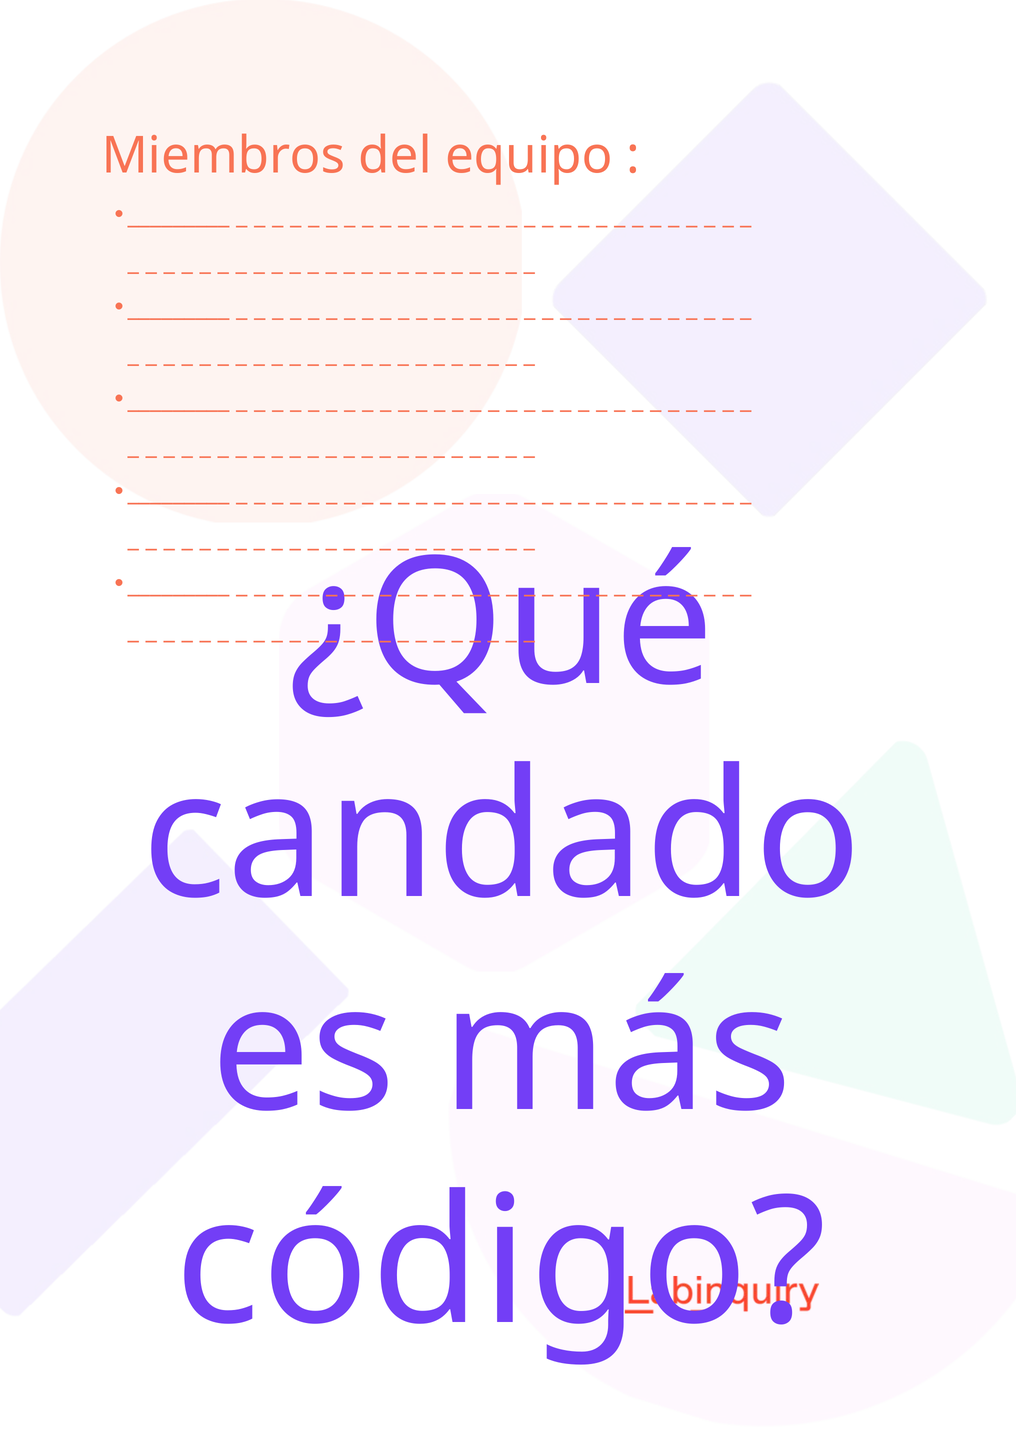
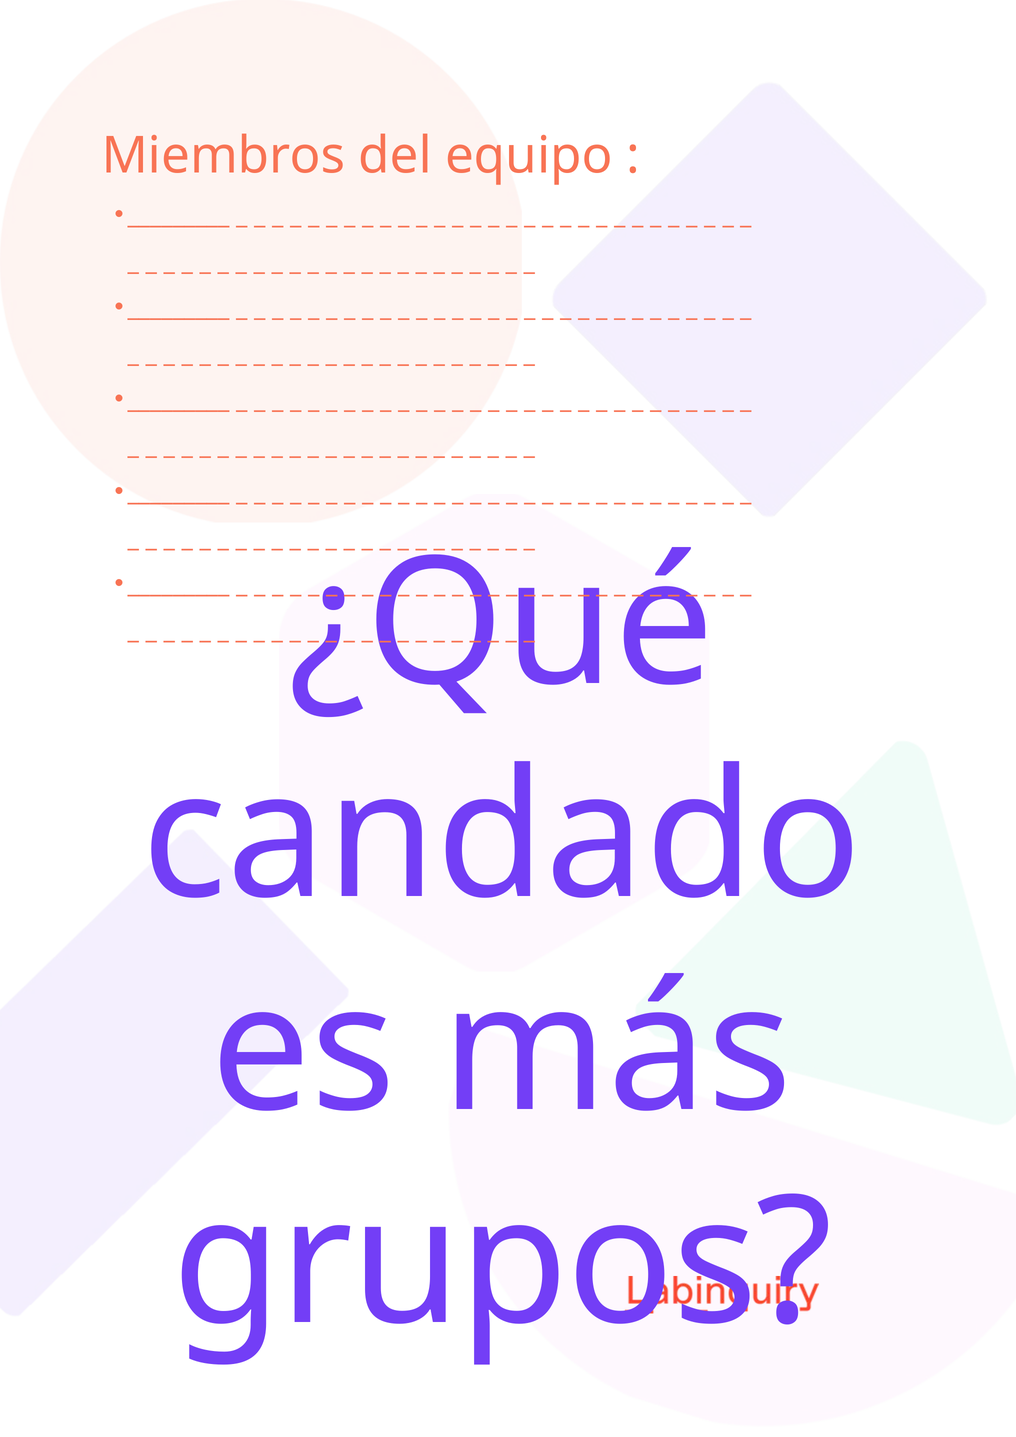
código: código -> grupos
